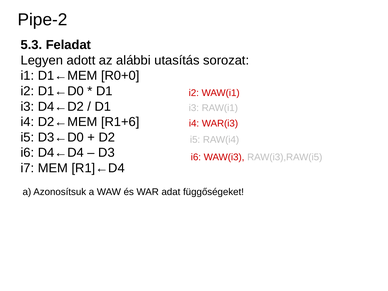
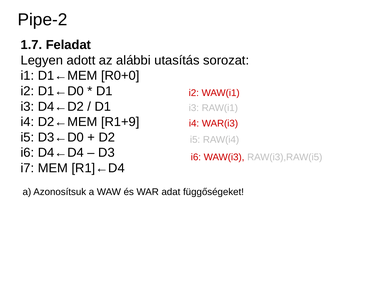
5.3: 5.3 -> 1.7
R1+6: R1+6 -> R1+9
